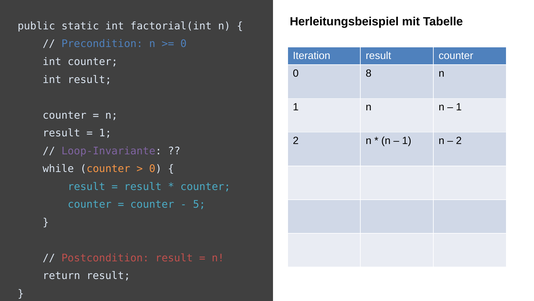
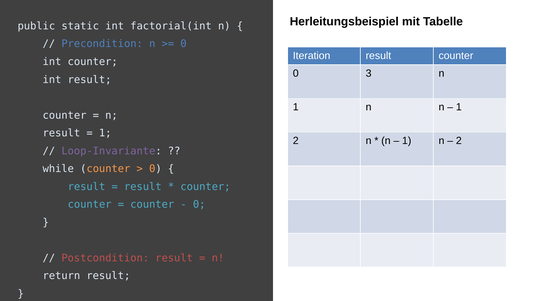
8: 8 -> 3
5 at (199, 204): 5 -> 0
